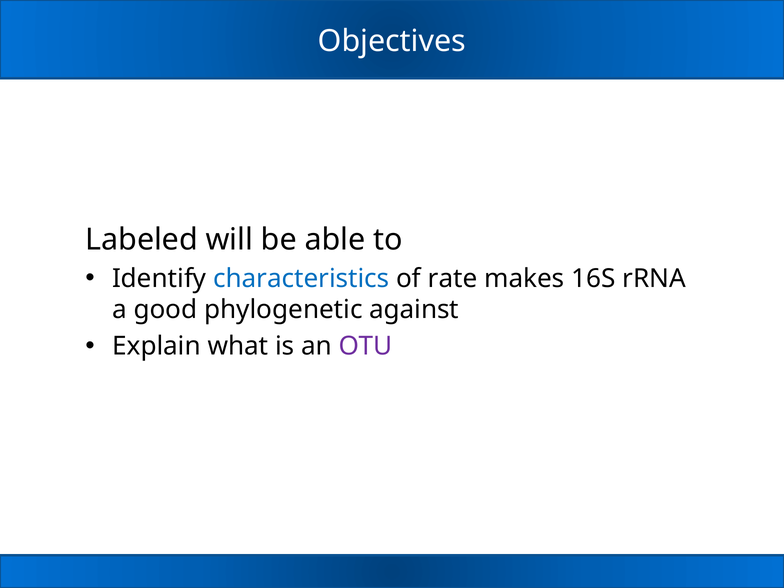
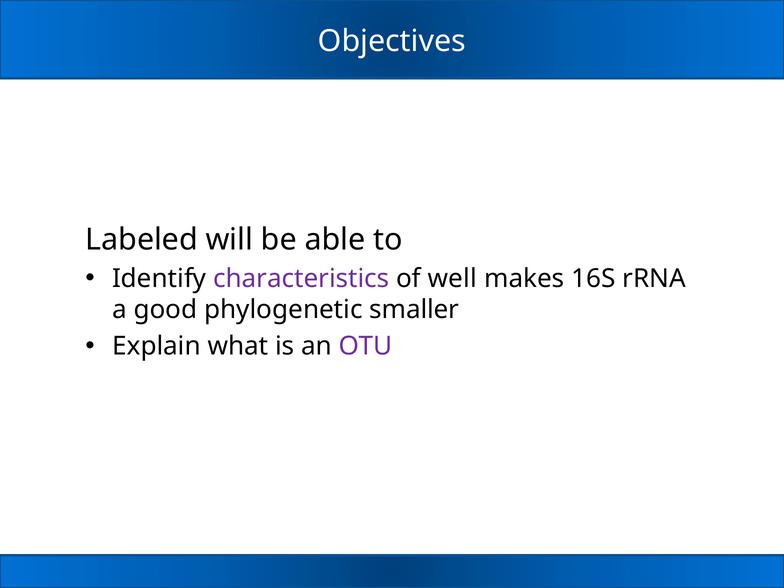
characteristics colour: blue -> purple
rate: rate -> well
against: against -> smaller
